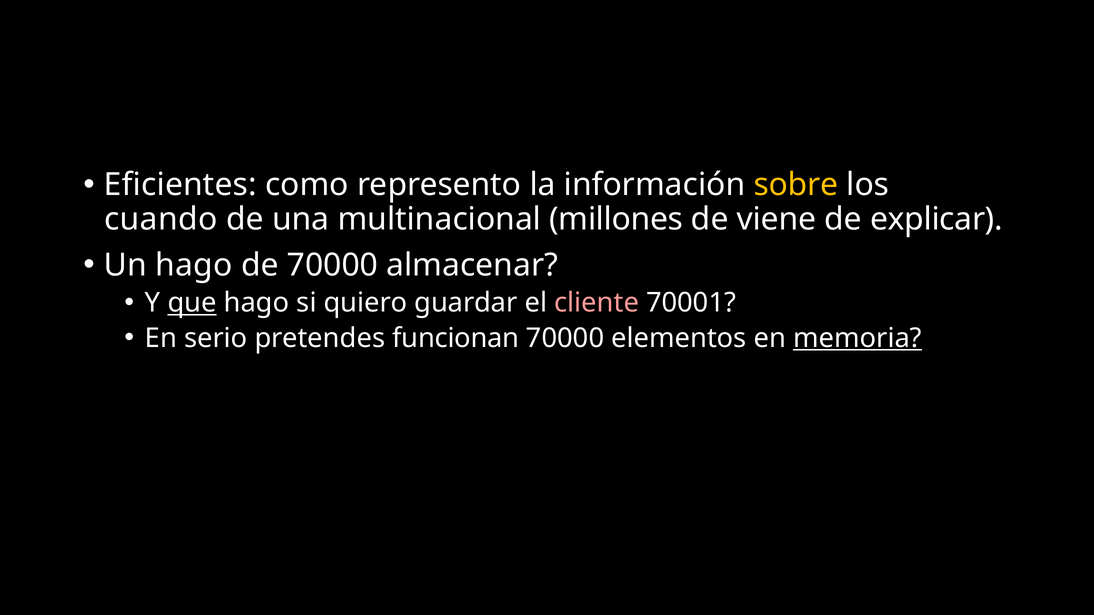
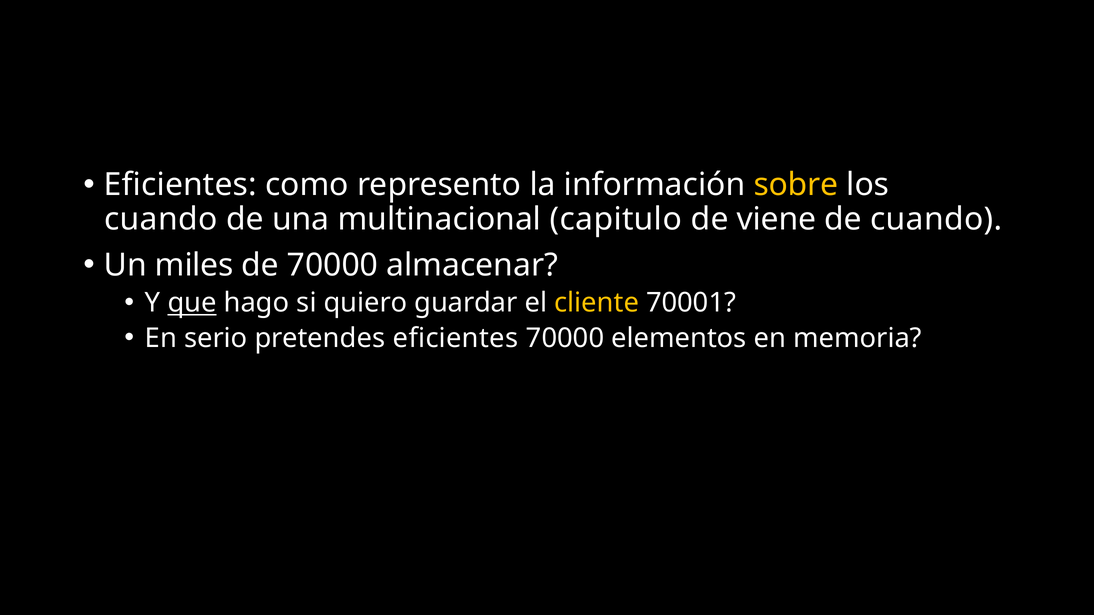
millones: millones -> capitulo
de explicar: explicar -> cuando
Un hago: hago -> miles
cliente colour: pink -> yellow
pretendes funcionan: funcionan -> eficientes
memoria underline: present -> none
